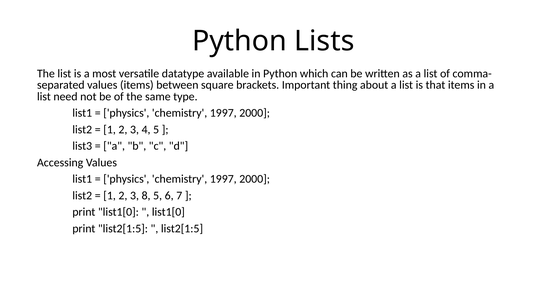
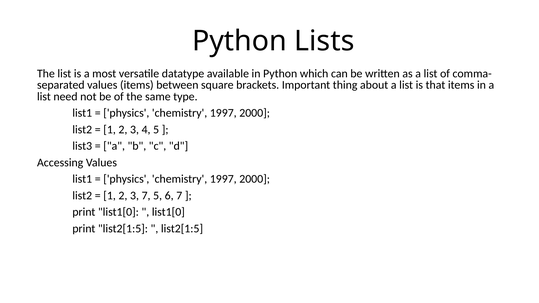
3 8: 8 -> 7
